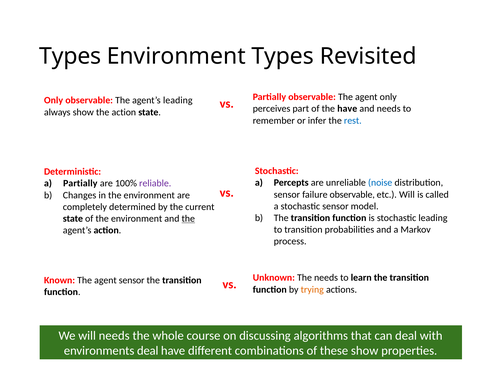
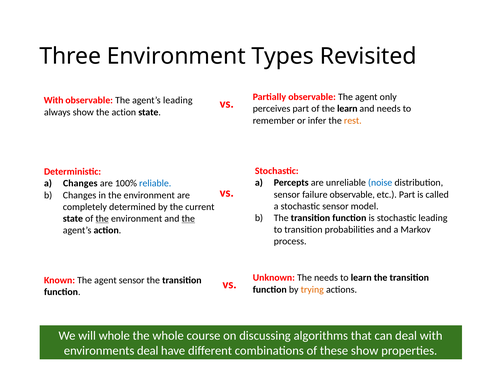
Types at (70, 56): Types -> Three
Only at (54, 100): Only -> With
the have: have -> learn
rest colour: blue -> orange
a Partially: Partially -> Changes
reliable colour: purple -> blue
etc Will: Will -> Part
the at (102, 219) underline: none -> present
will needs: needs -> whole
